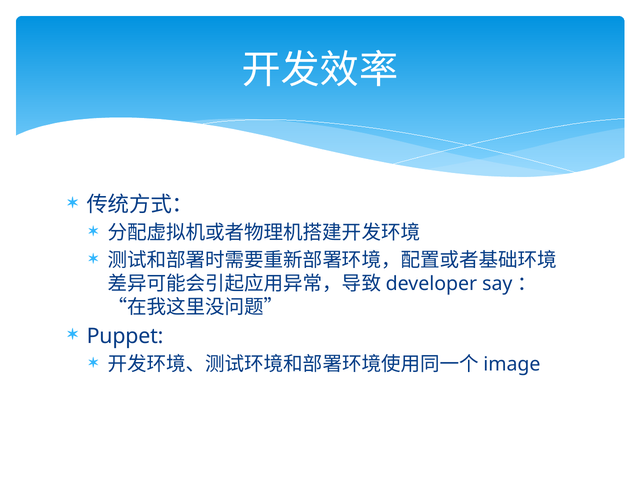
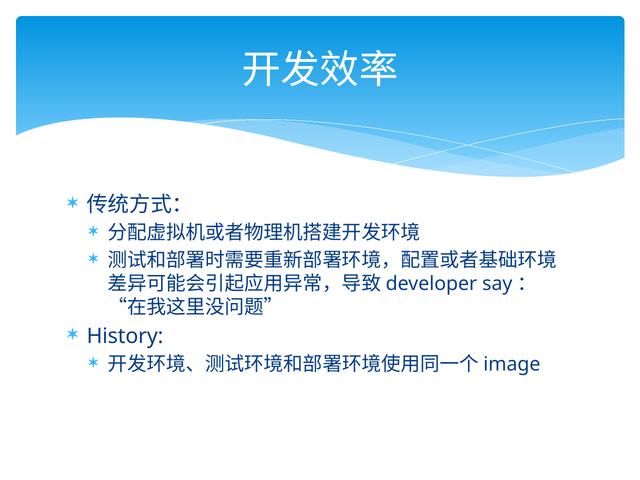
Puppet: Puppet -> History
